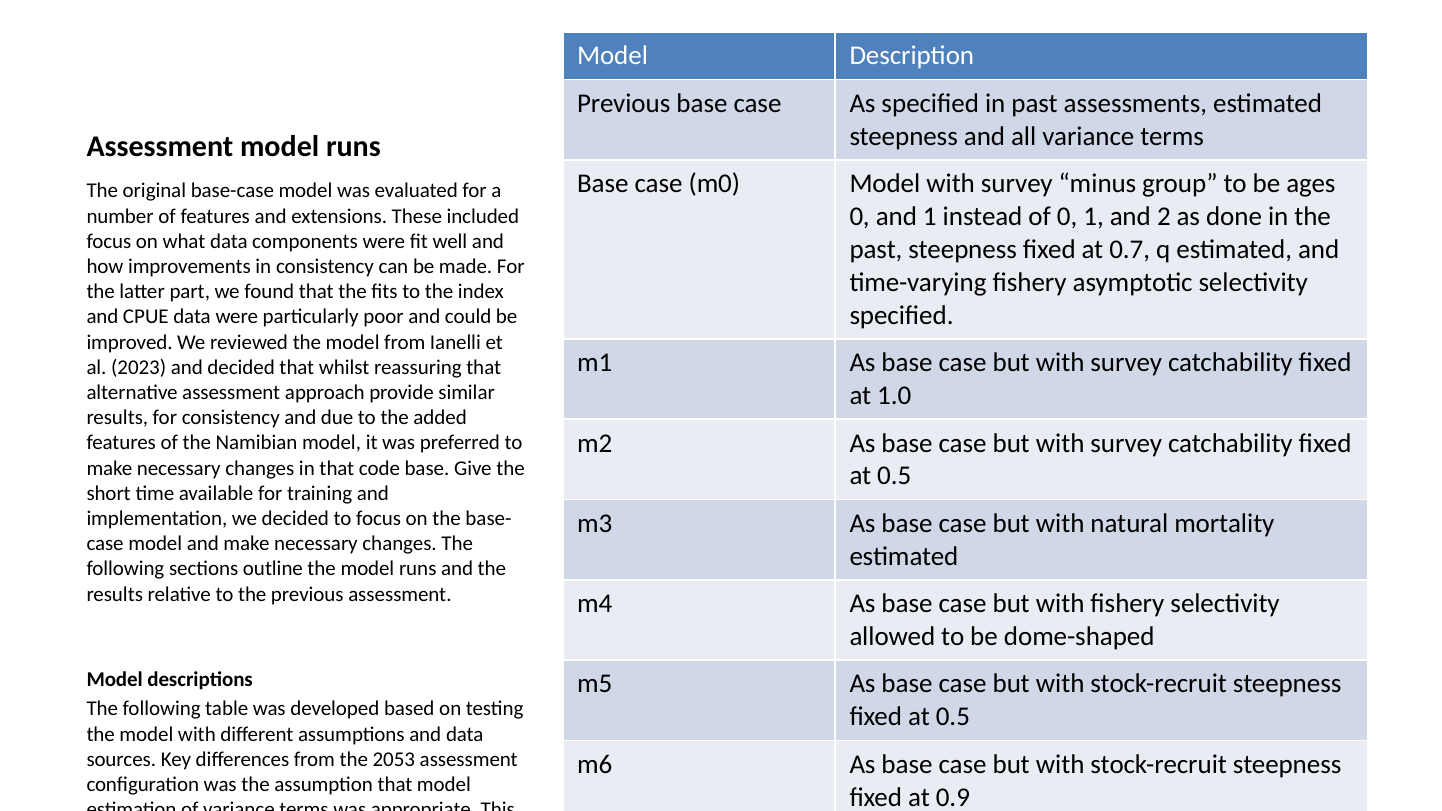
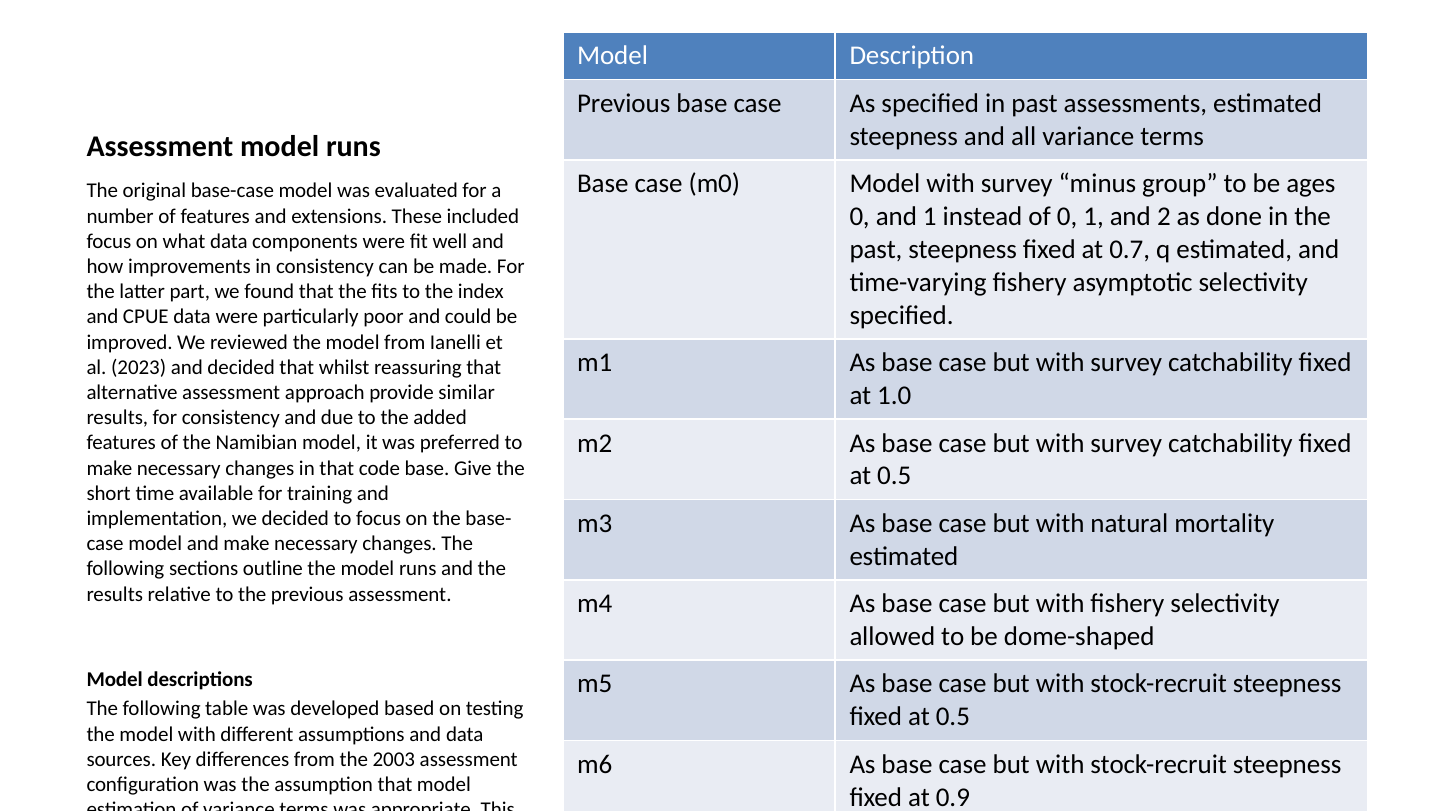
2053: 2053 -> 2003
